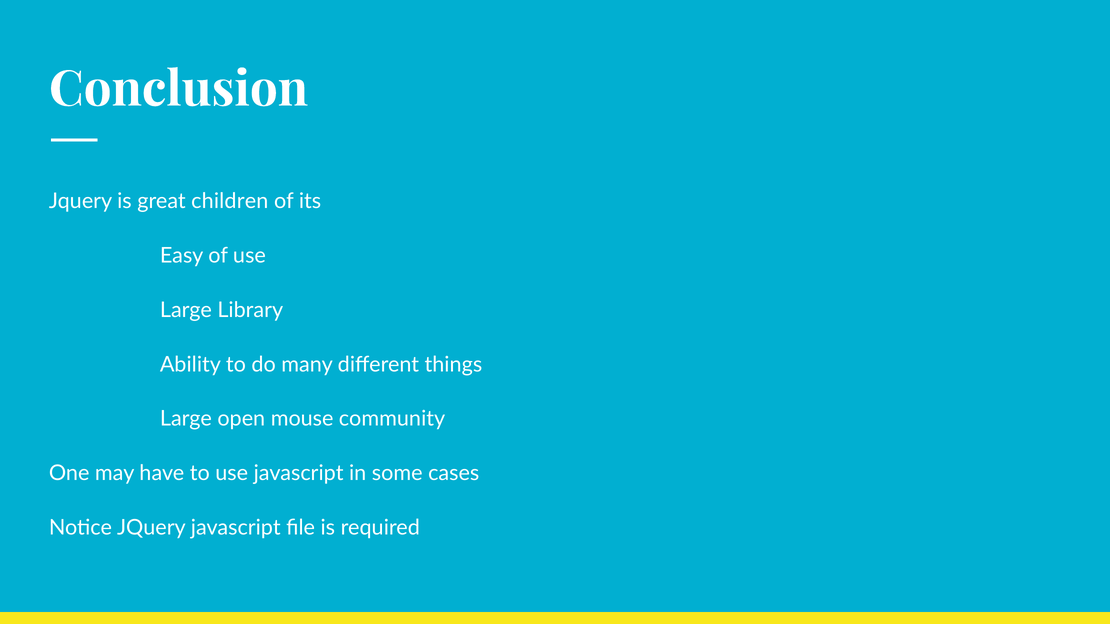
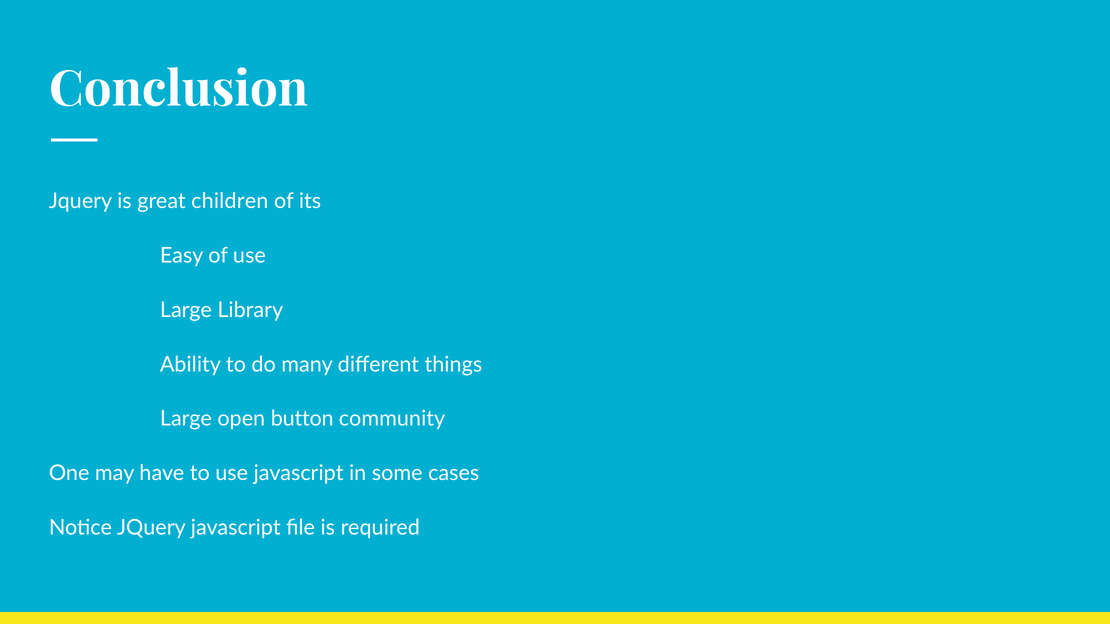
mouse: mouse -> button
